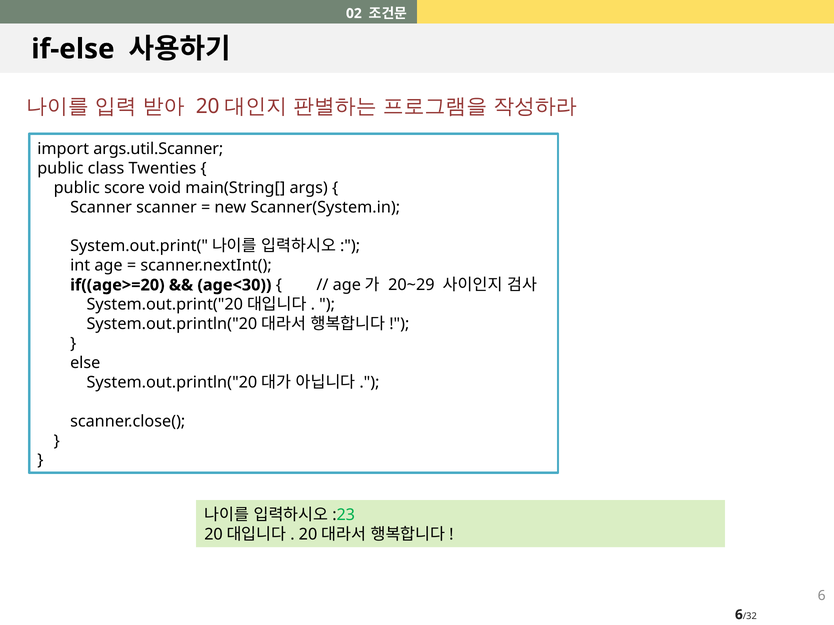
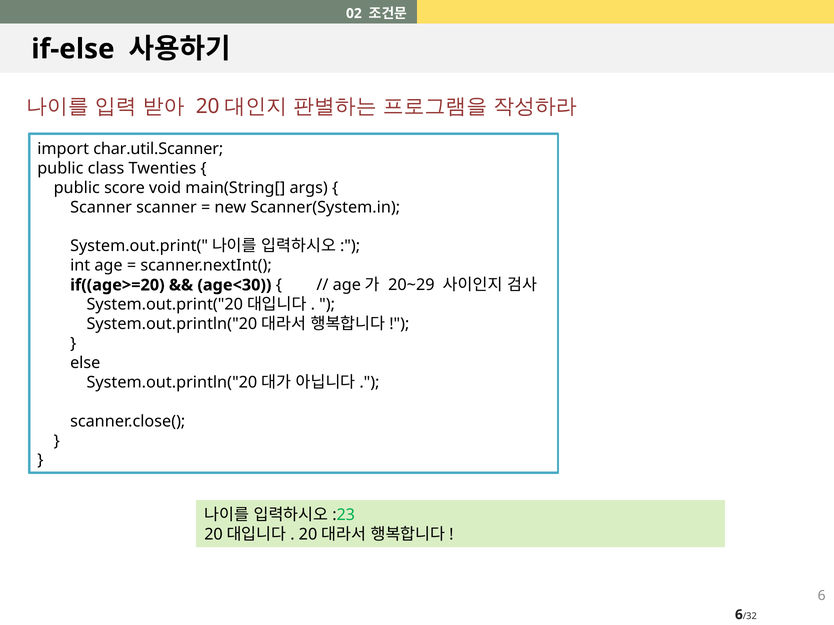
args.util.Scanner: args.util.Scanner -> char.util.Scanner
